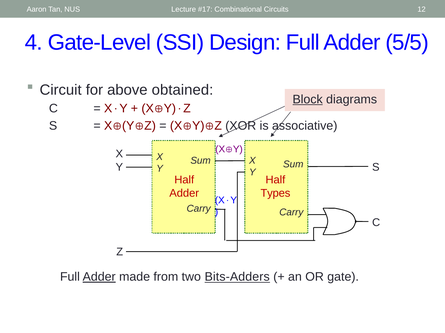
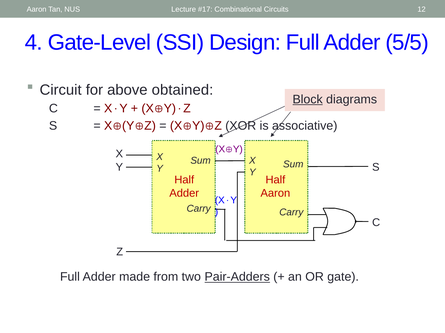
Types at (275, 194): Types -> Aaron
Adder at (99, 277) underline: present -> none
Bits-Adders: Bits-Adders -> Pair-Adders
